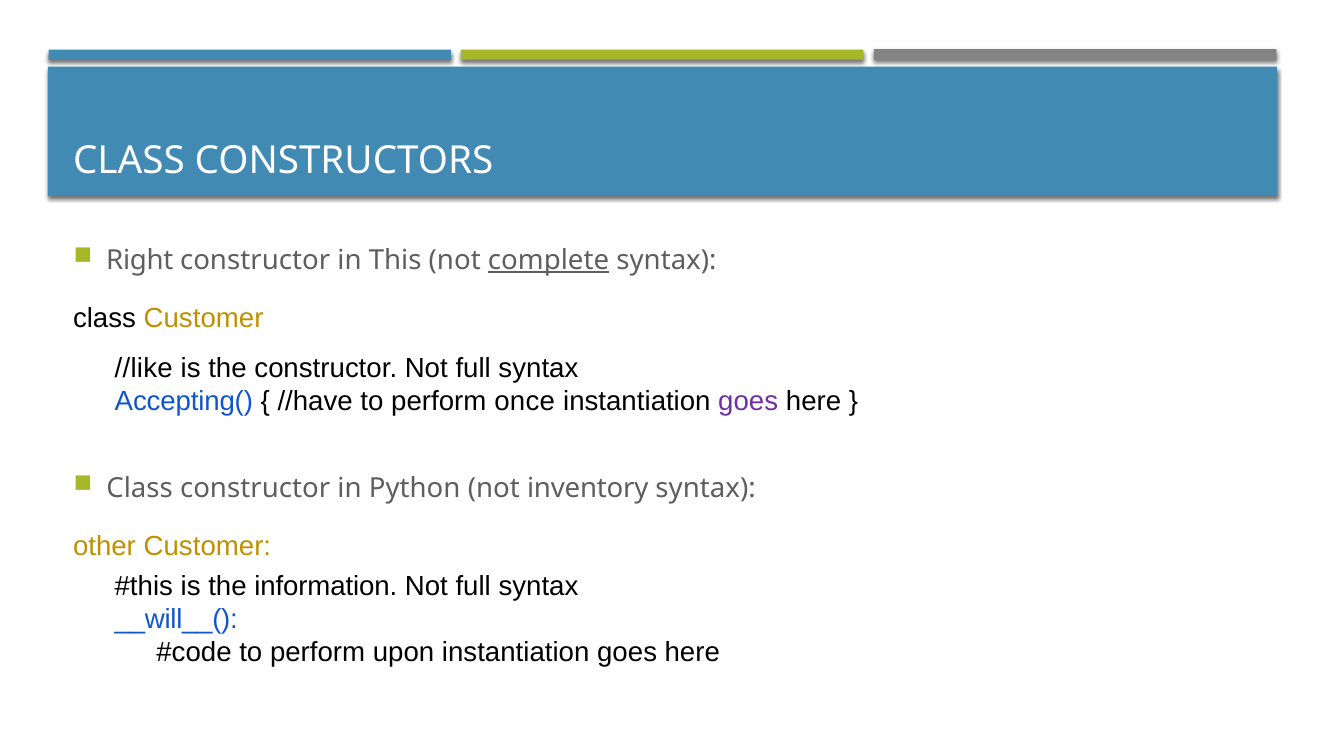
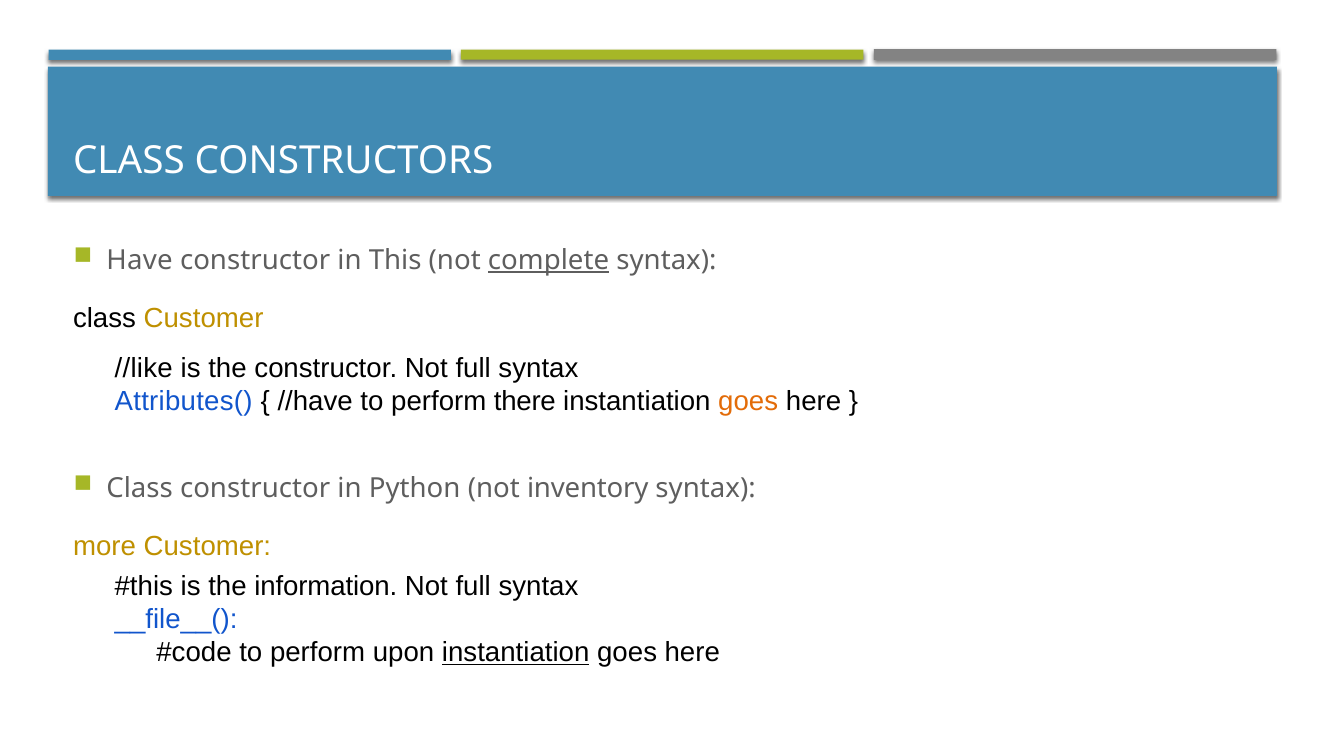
Right: Right -> Have
Accepting(: Accepting( -> Attributes(
once: once -> there
goes at (748, 401) colour: purple -> orange
other: other -> more
__will__(: __will__( -> __file__(
instantiation at (516, 653) underline: none -> present
